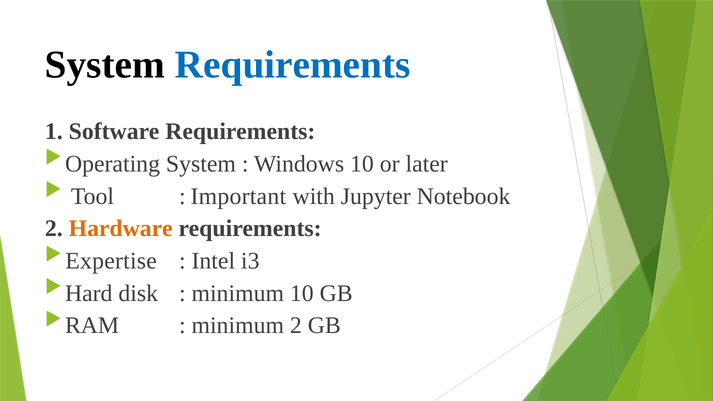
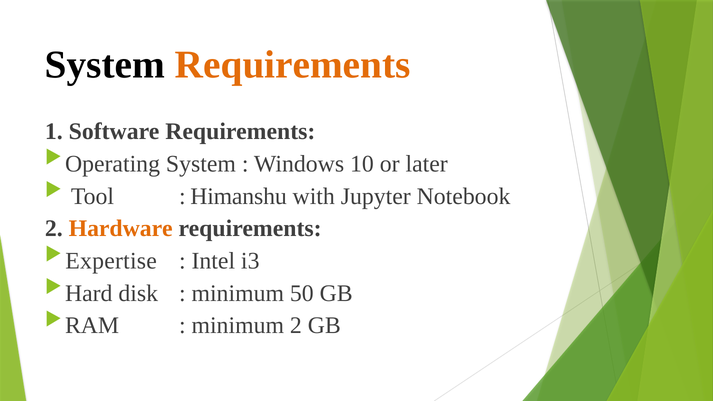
Requirements at (293, 65) colour: blue -> orange
Important: Important -> Himanshu
minimum 10: 10 -> 50
